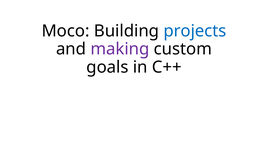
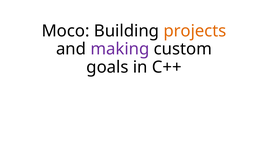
projects colour: blue -> orange
